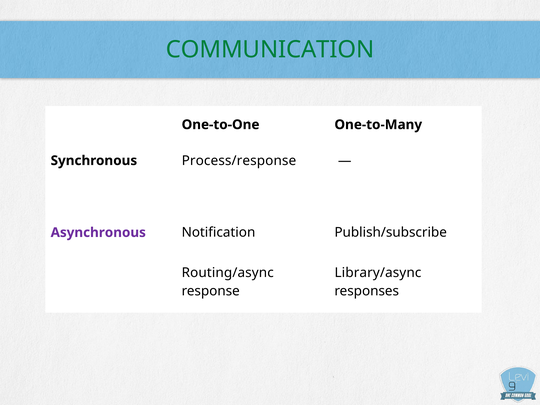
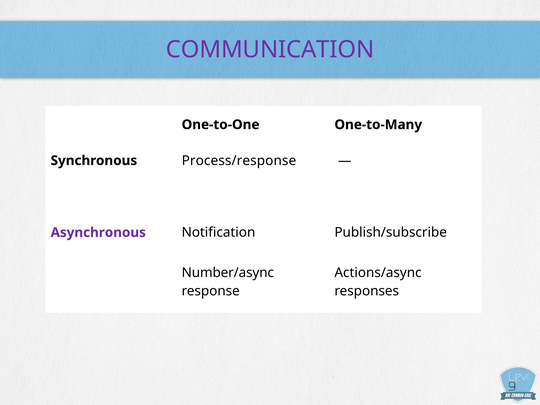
COMMUNICATION colour: green -> purple
Routing/async: Routing/async -> Number/async
Library/async: Library/async -> Actions/async
